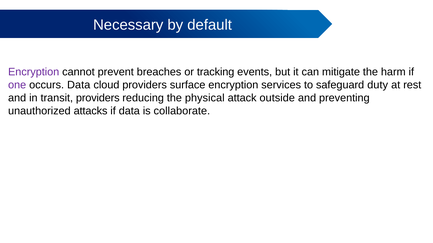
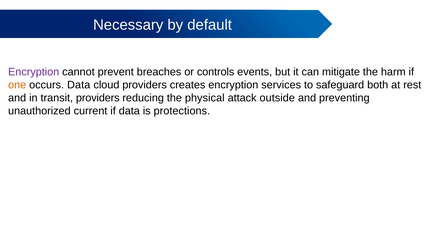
tracking: tracking -> controls
one colour: purple -> orange
surface: surface -> creates
duty: duty -> both
attacks: attacks -> current
collaborate: collaborate -> protections
